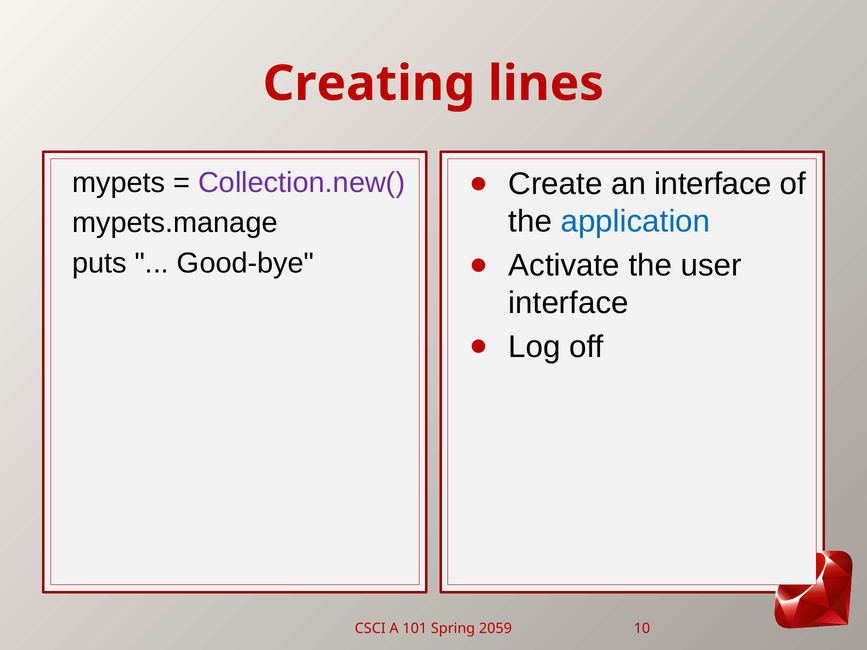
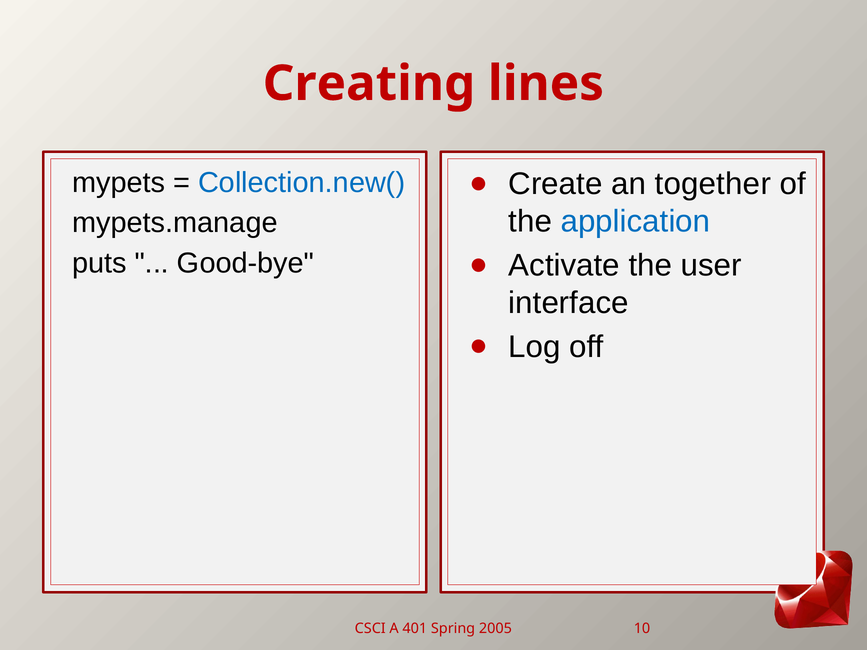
an interface: interface -> together
Collection.new( colour: purple -> blue
101: 101 -> 401
2059: 2059 -> 2005
